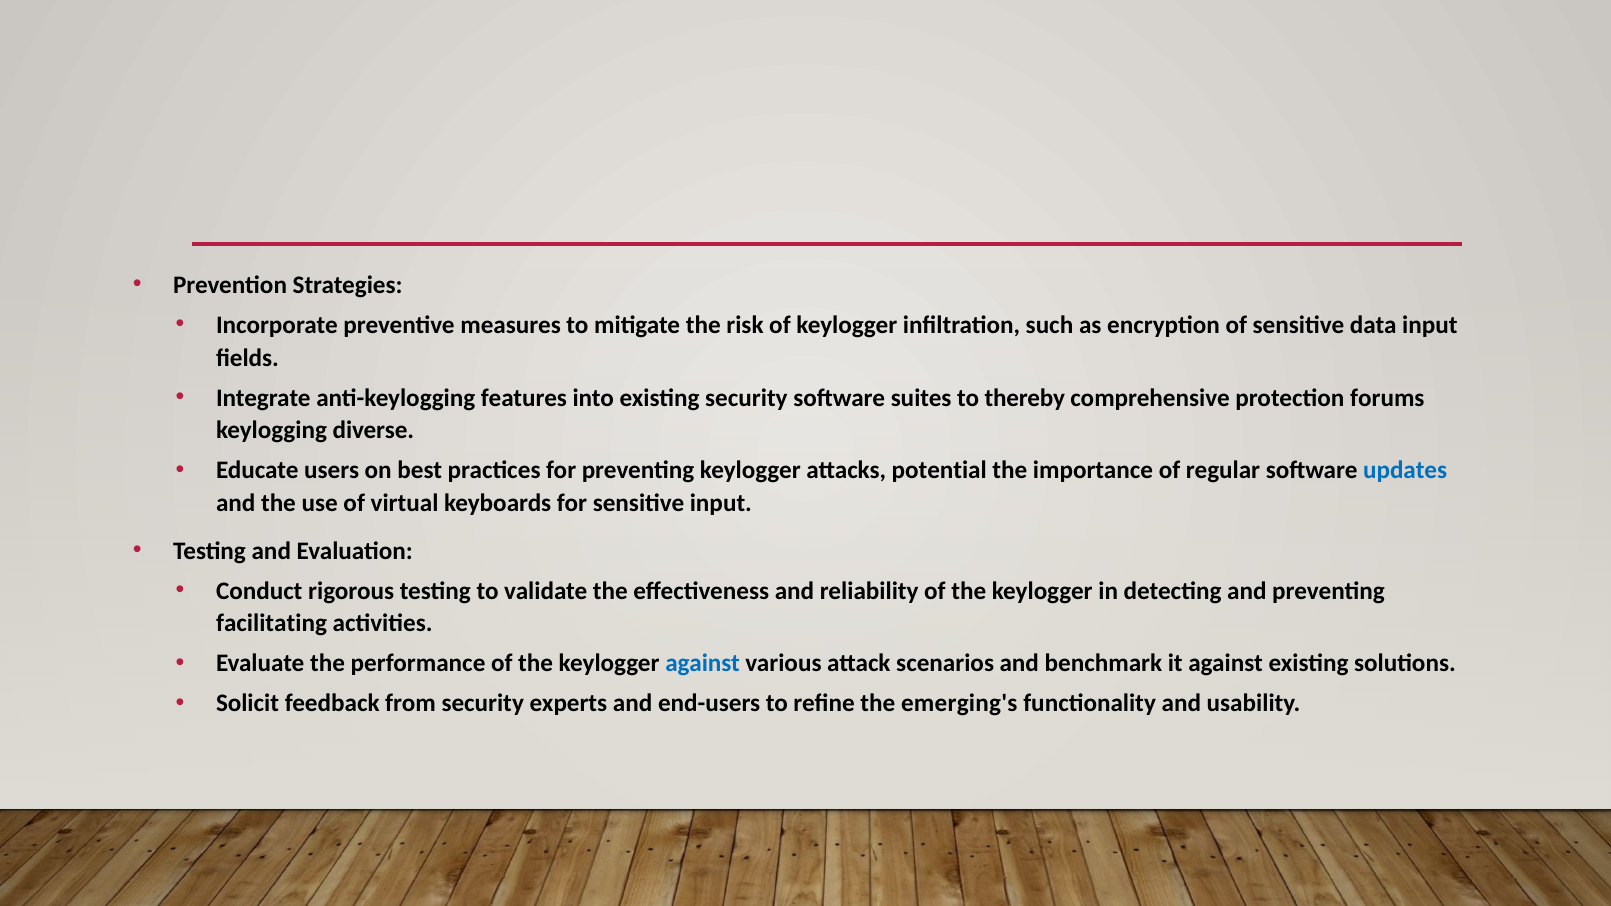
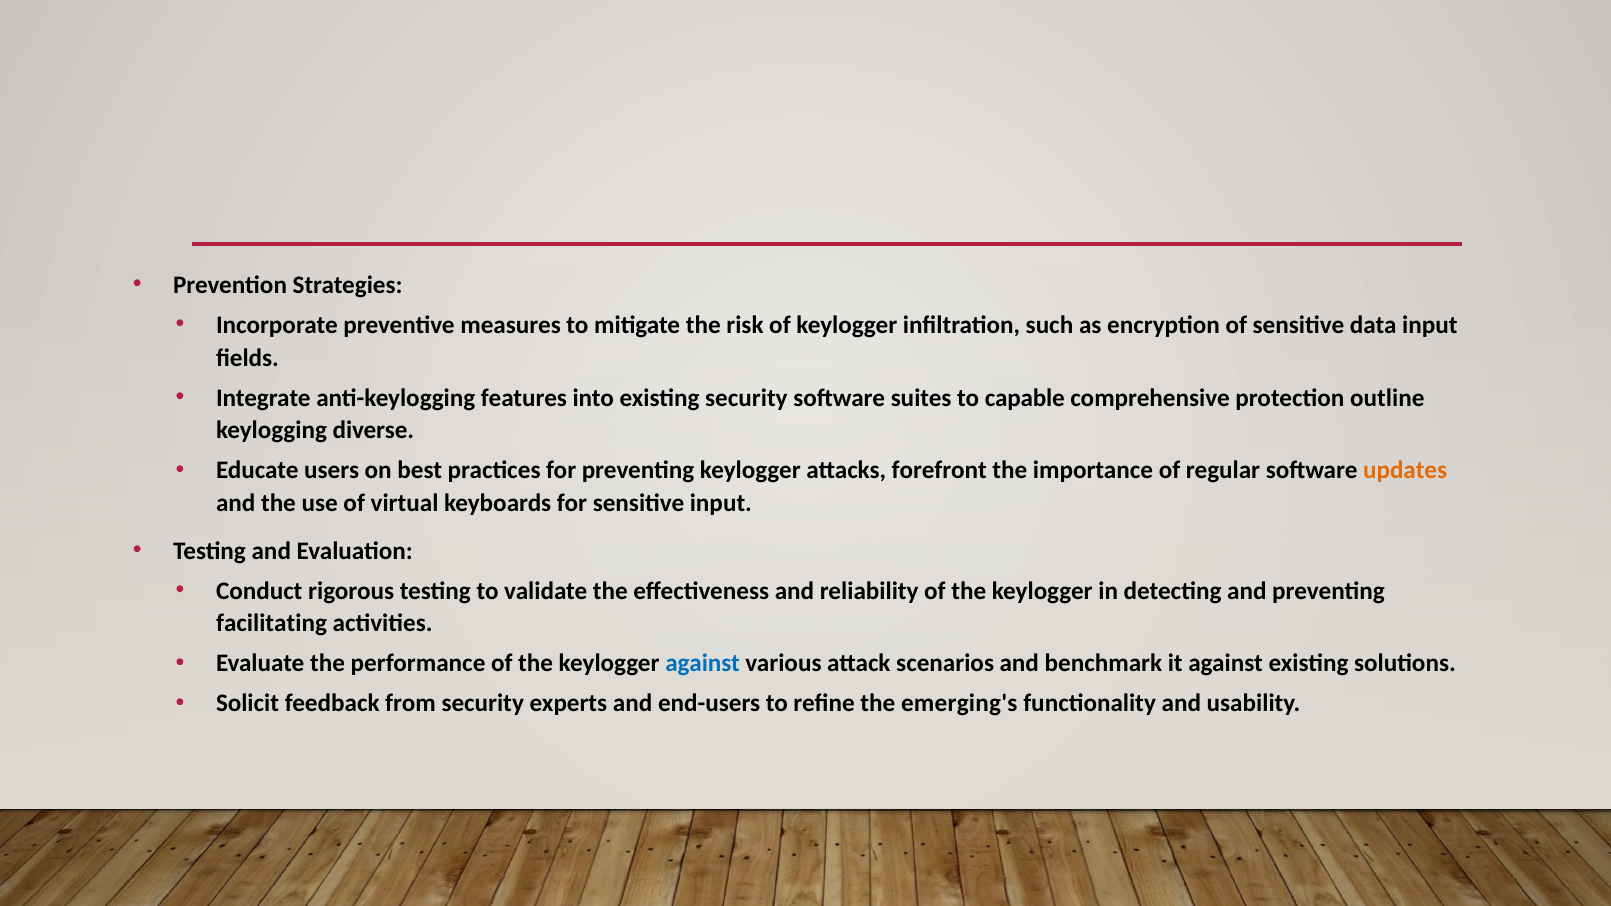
thereby: thereby -> capable
forums: forums -> outline
potential: potential -> forefront
updates colour: blue -> orange
